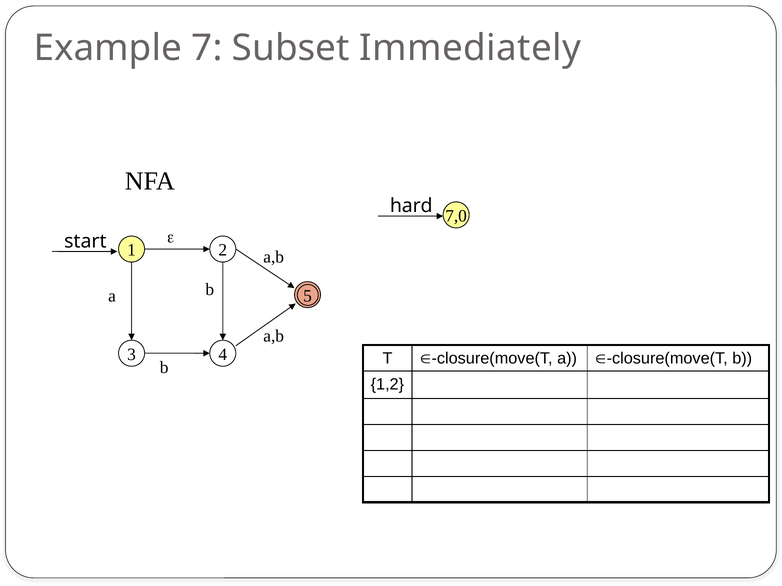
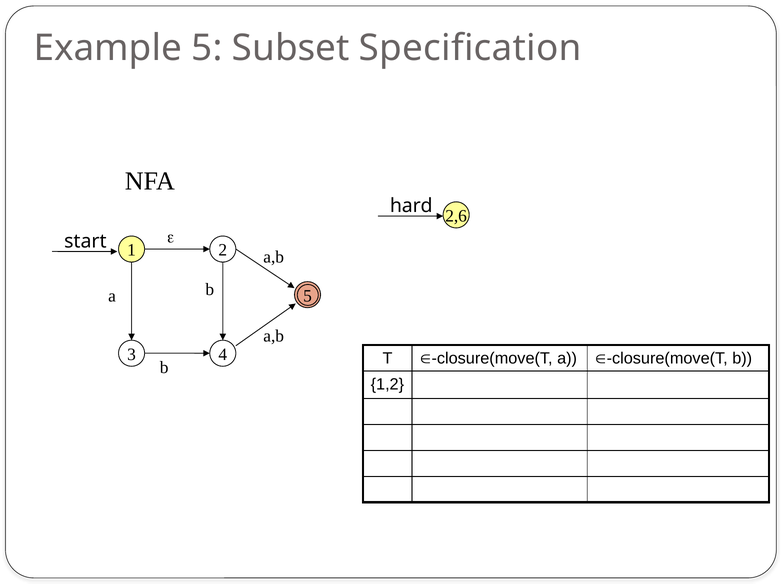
Example 7: 7 -> 5
Immediately: Immediately -> Specification
7,0: 7,0 -> 2,6
